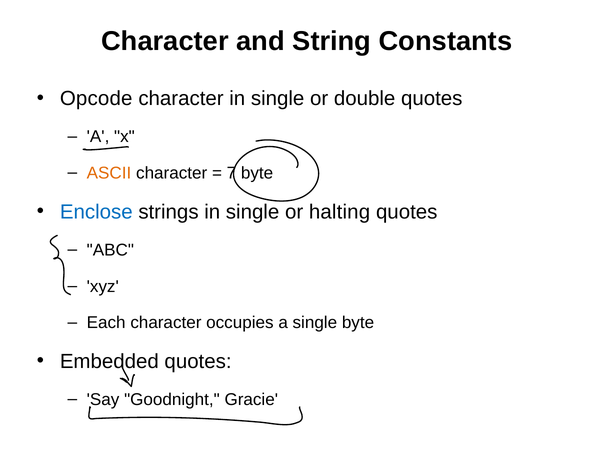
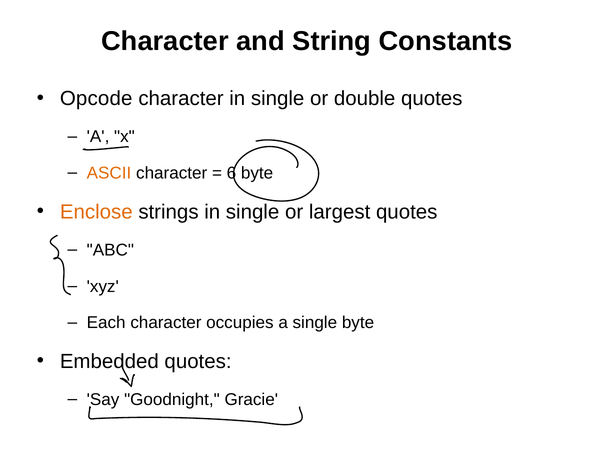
7: 7 -> 6
Enclose colour: blue -> orange
halting: halting -> largest
